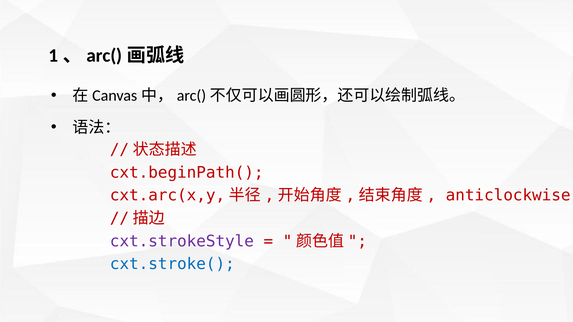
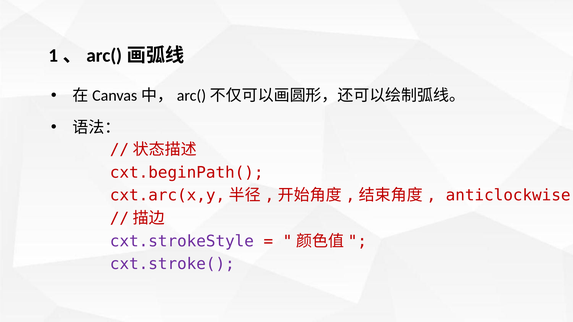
cxt.stroke( colour: blue -> purple
